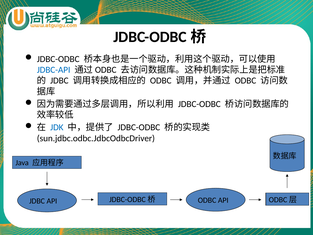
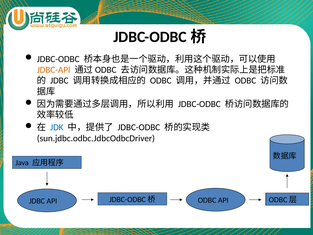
JDBC-API colour: blue -> orange
